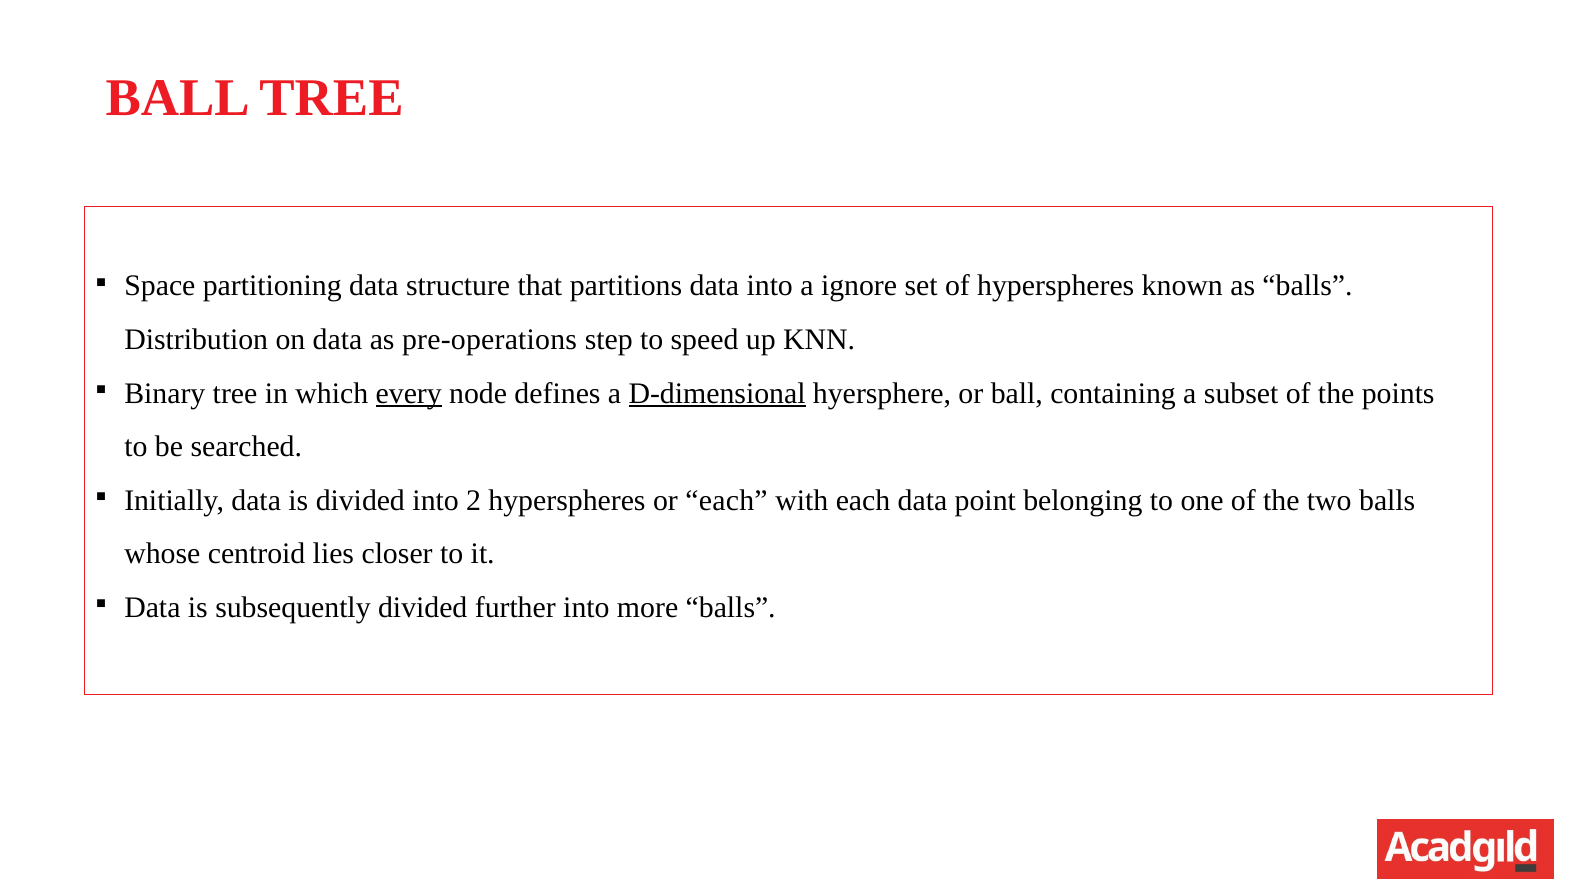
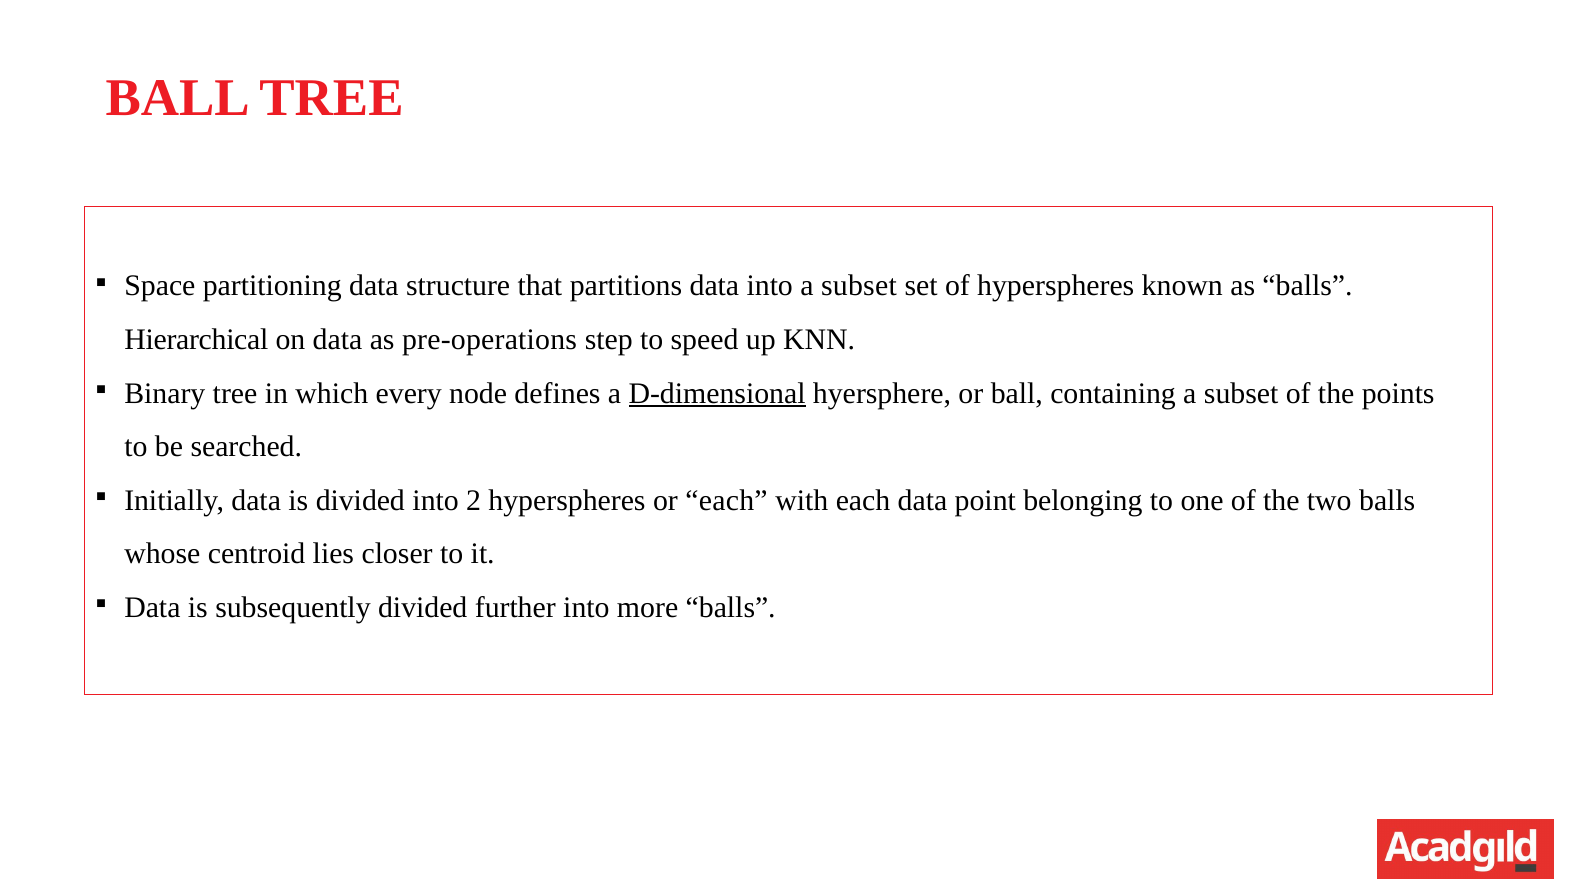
into a ignore: ignore -> subset
Distribution: Distribution -> Hierarchical
every underline: present -> none
